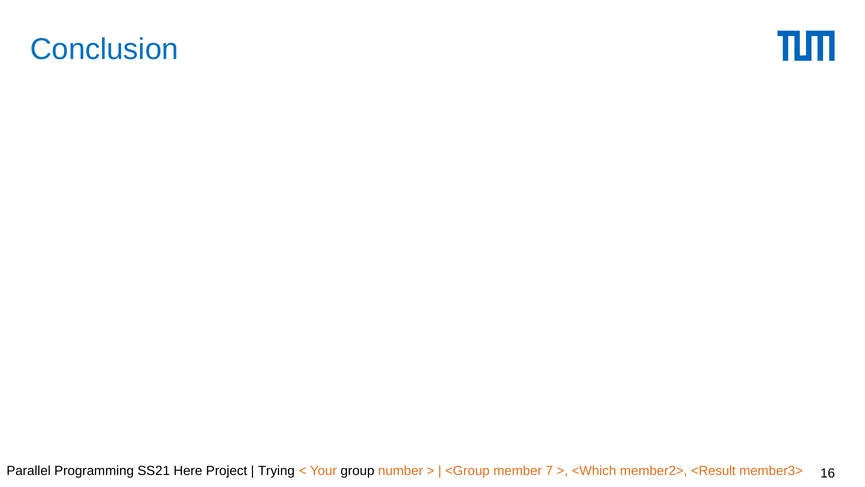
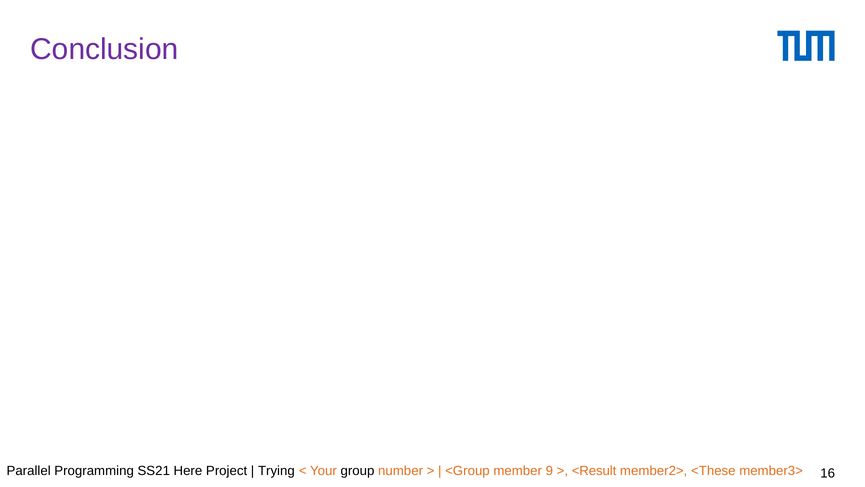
Conclusion colour: blue -> purple
7: 7 -> 9
<Which: <Which -> <Result
<Result: <Result -> <These
